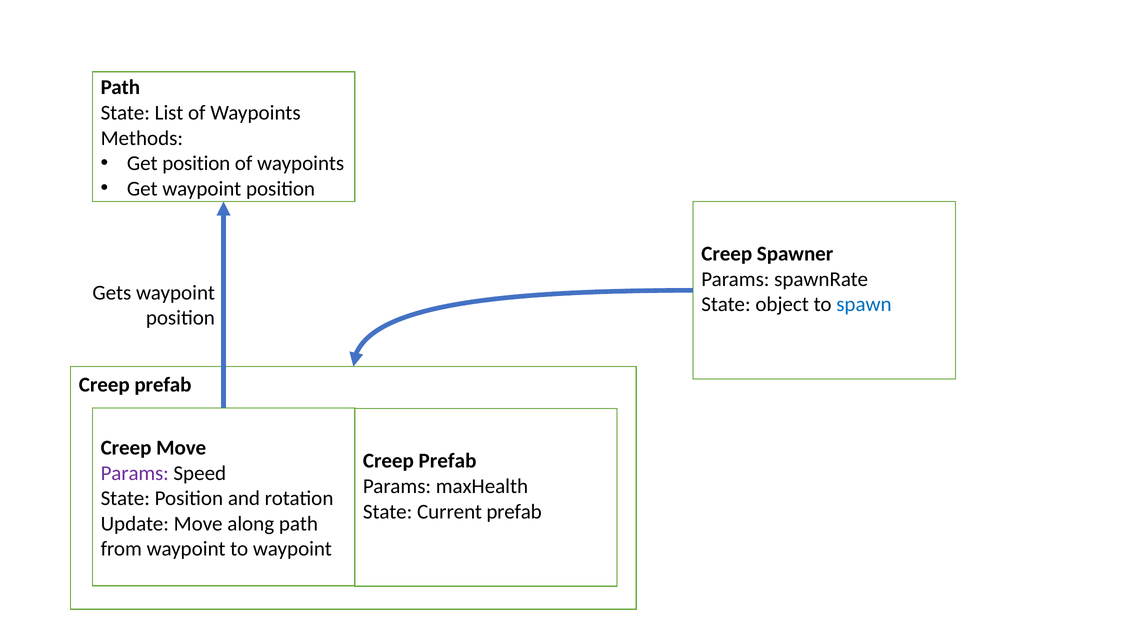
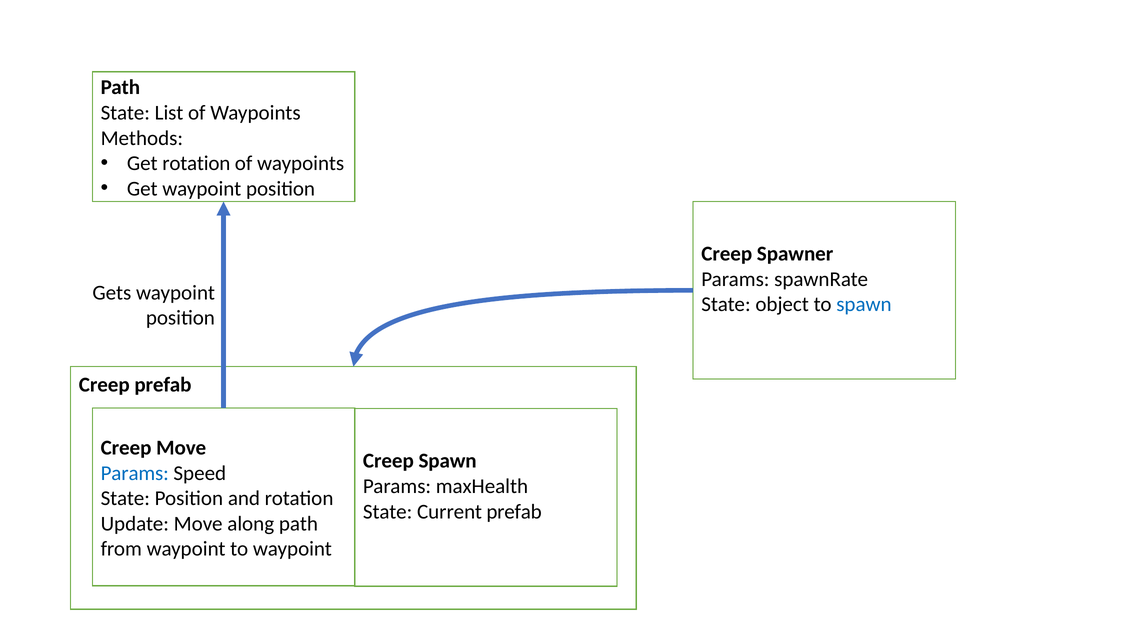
Get position: position -> rotation
Prefab at (447, 461): Prefab -> Spawn
Params at (135, 473) colour: purple -> blue
